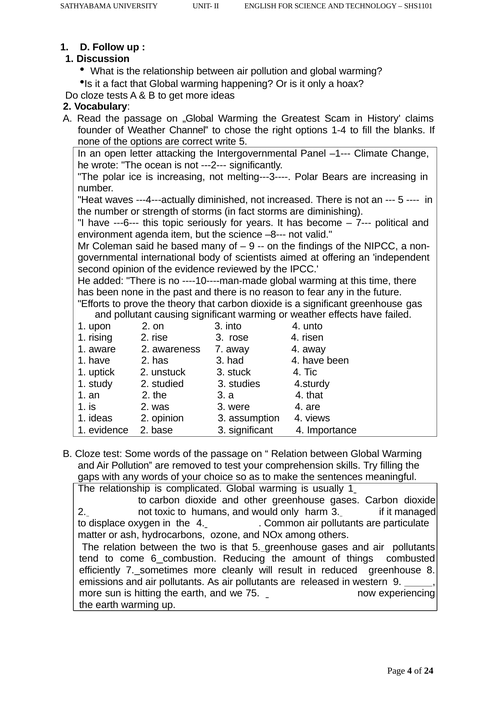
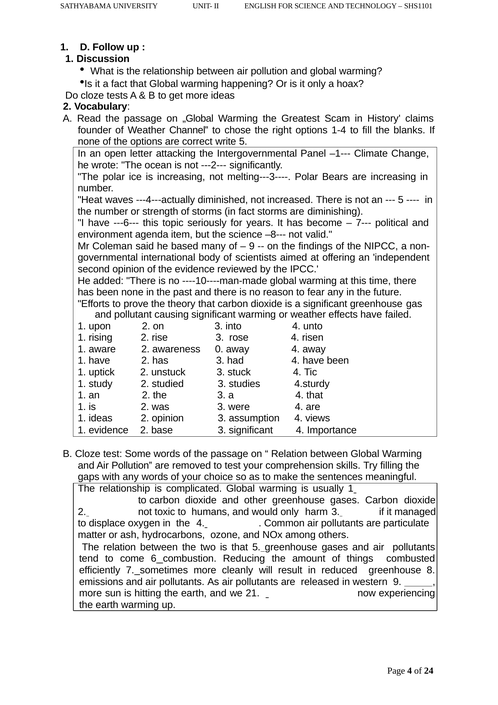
awareness 7: 7 -> 0
75: 75 -> 21
